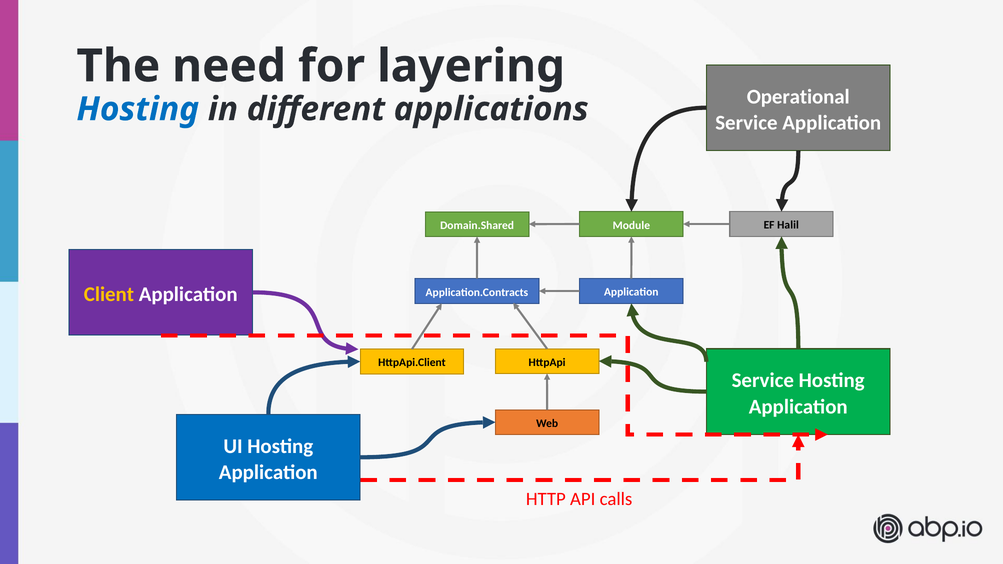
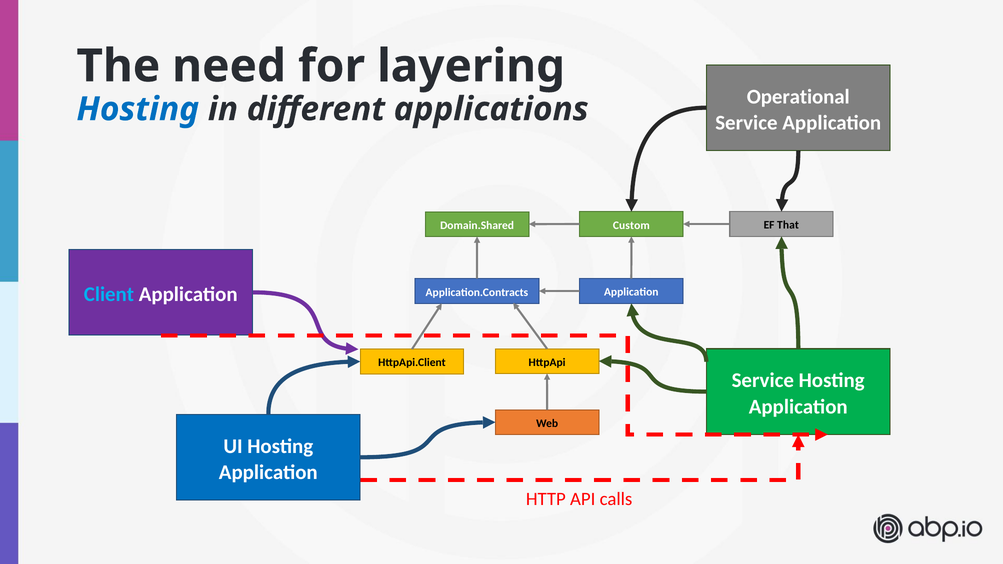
Module: Module -> Custom
Halil: Halil -> That
Client colour: yellow -> light blue
